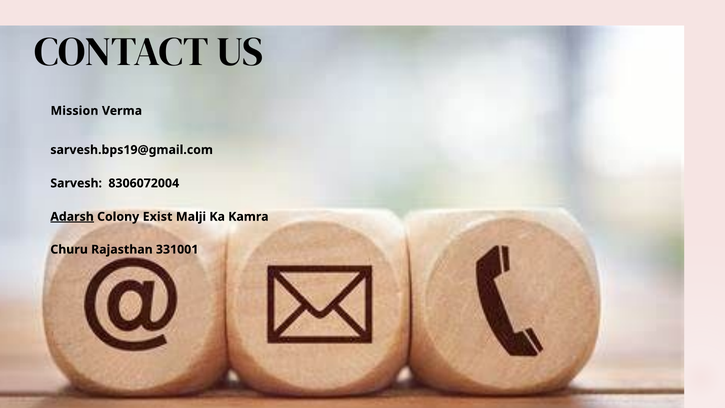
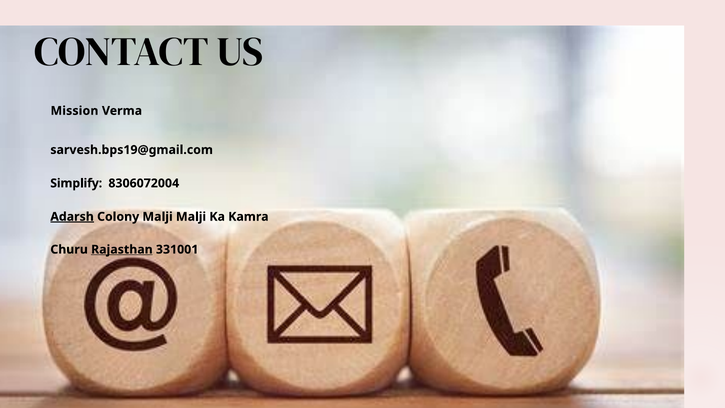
Sarvesh: Sarvesh -> Simplify
Colony Exist: Exist -> Malji
Rajasthan underline: none -> present
